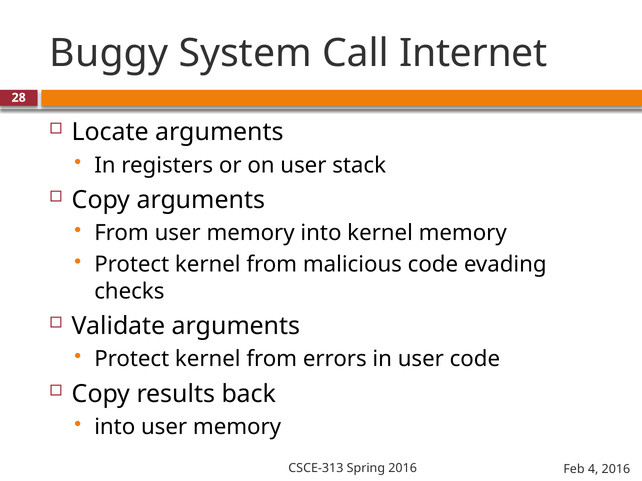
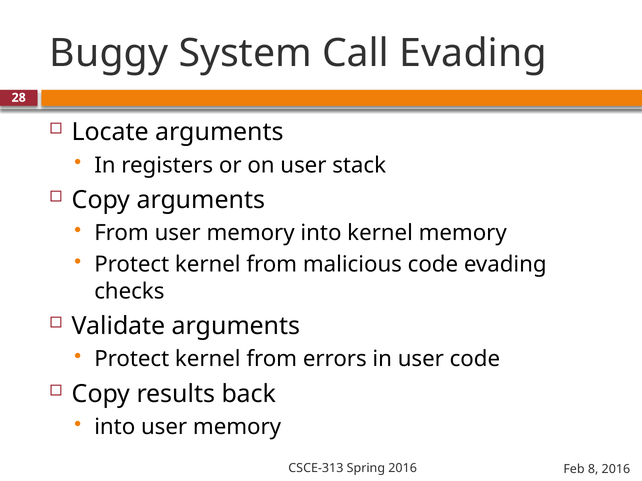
Call Internet: Internet -> Evading
4: 4 -> 8
